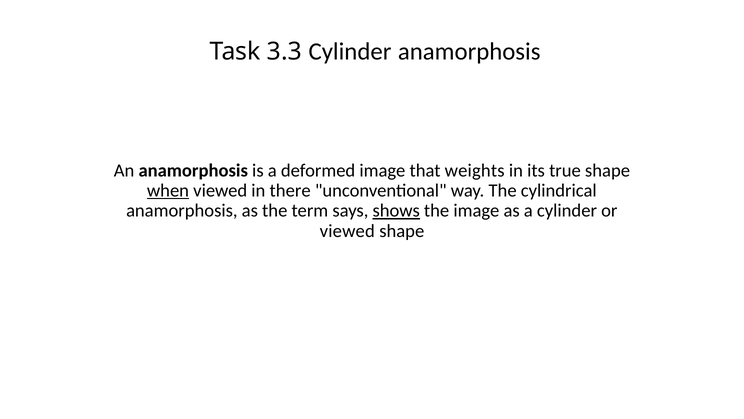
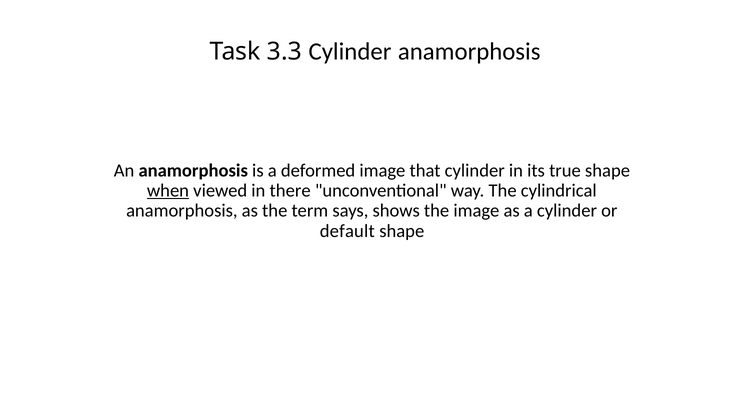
that weights: weights -> cylinder
shows underline: present -> none
viewed at (347, 231): viewed -> default
